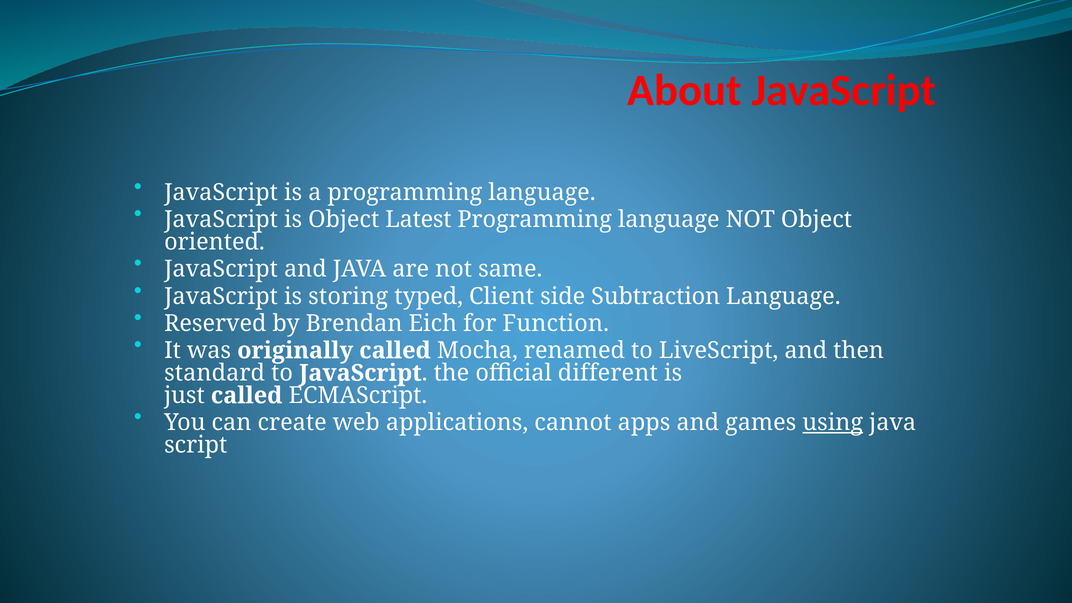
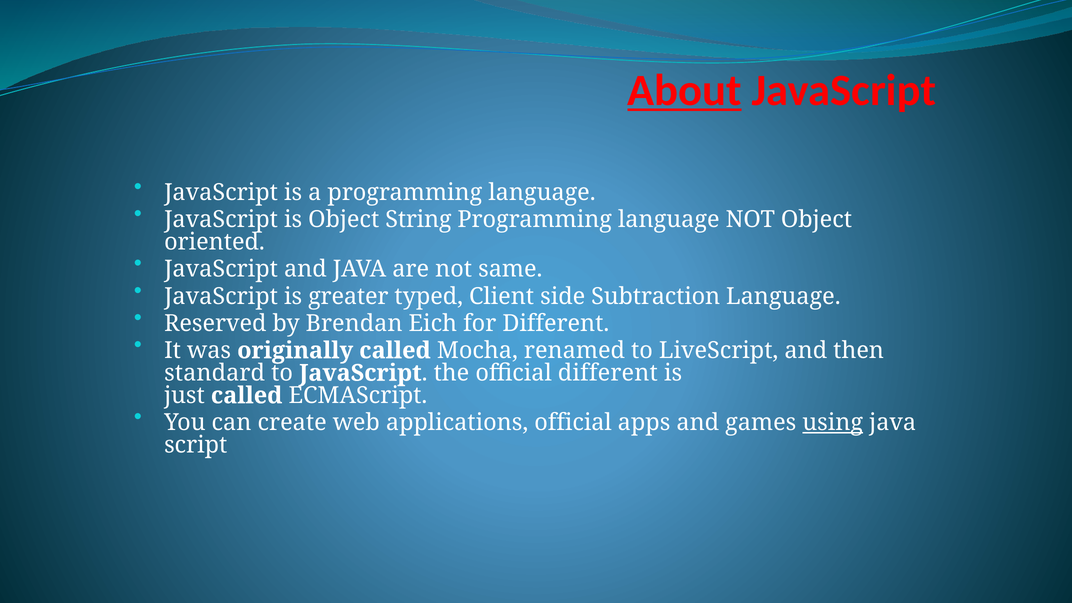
About underline: none -> present
Latest: Latest -> String
storing: storing -> greater
for Function: Function -> Different
applications cannot: cannot -> official
